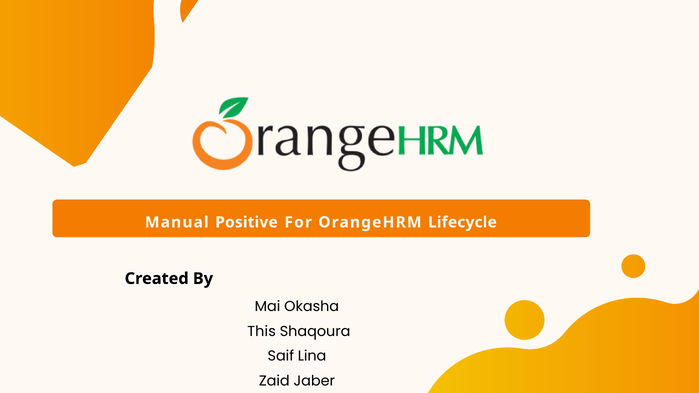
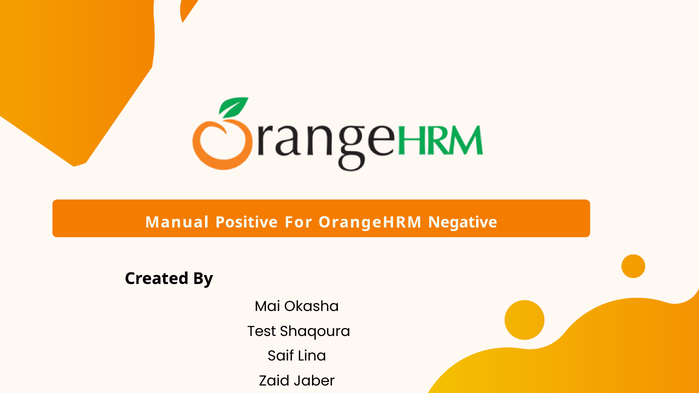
Lifecycle: Lifecycle -> Negative
This: This -> Test
